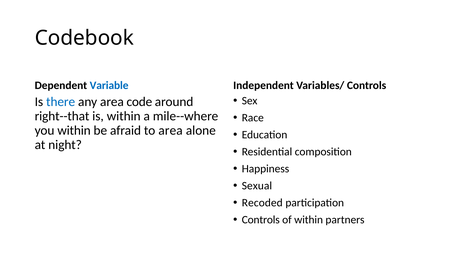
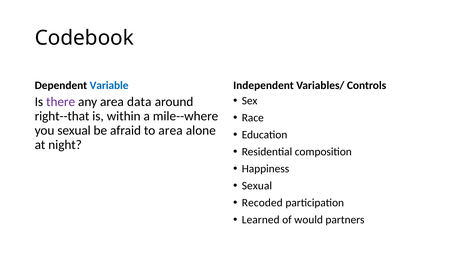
there colour: blue -> purple
code: code -> data
you within: within -> sexual
Controls at (261, 220): Controls -> Learned
of within: within -> would
